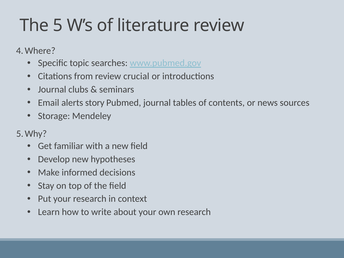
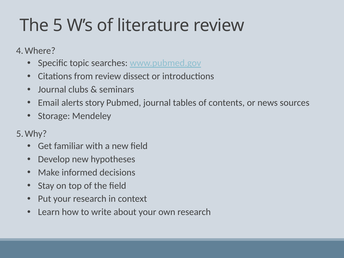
crucial: crucial -> dissect
